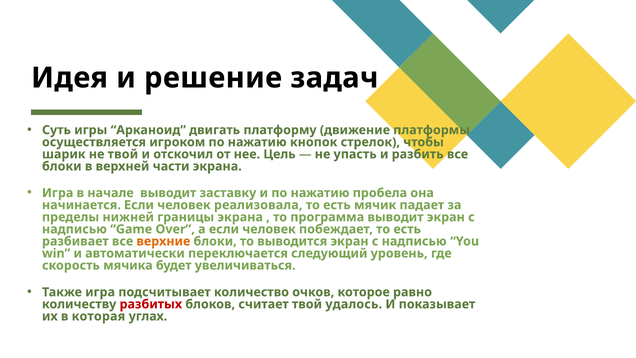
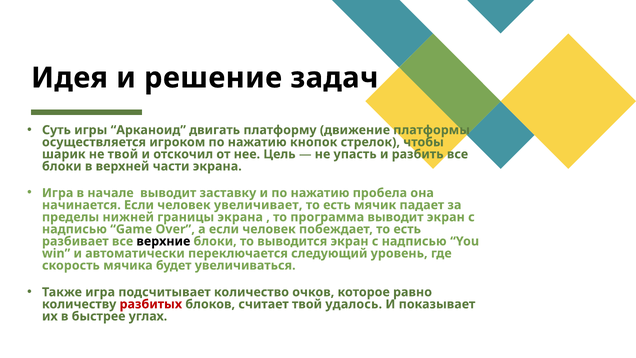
реализовала: реализовала -> увеличивает
верхние colour: orange -> black
которая: которая -> быстрее
